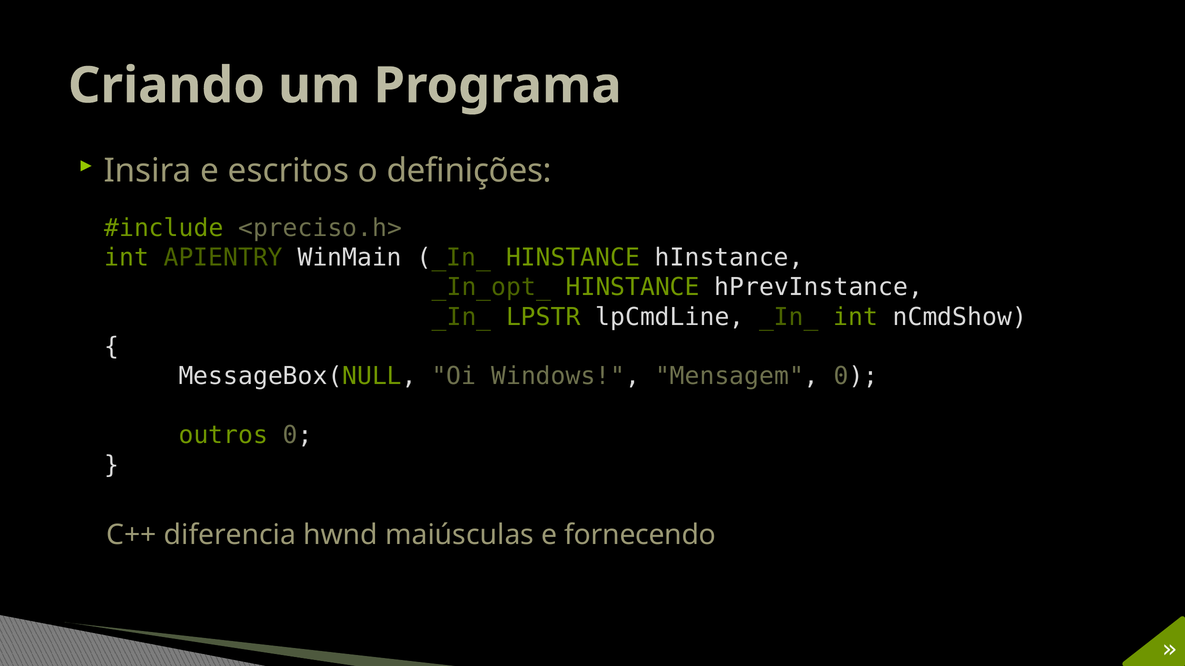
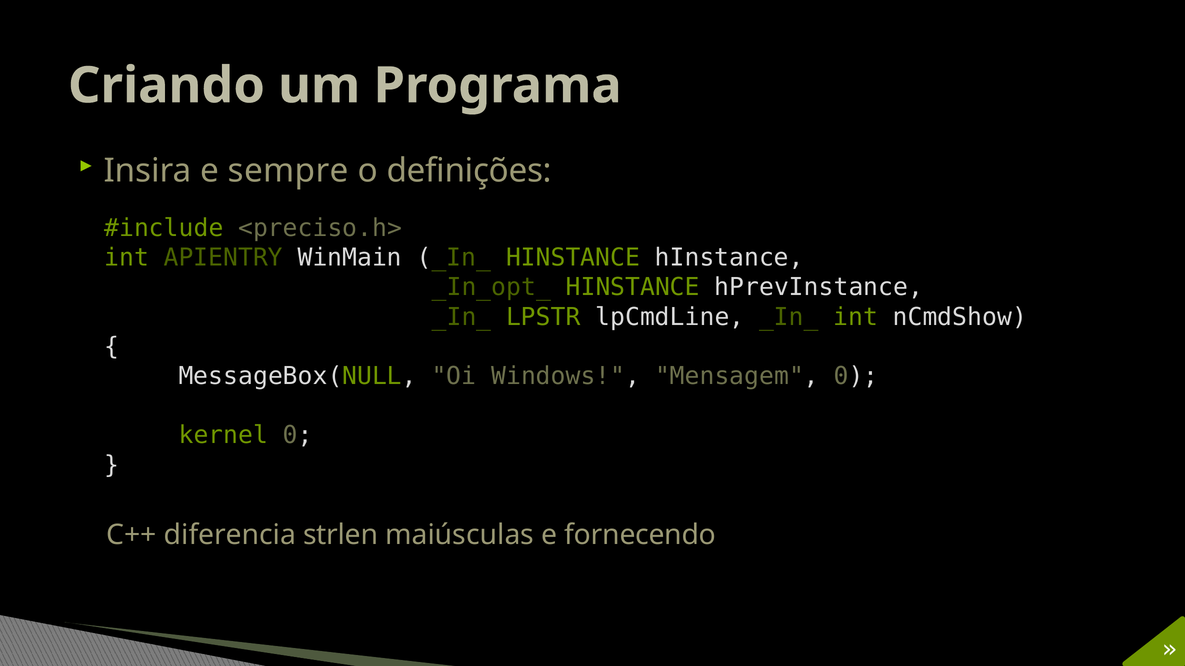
escritos: escritos -> sempre
outros: outros -> kernel
hwnd: hwnd -> strlen
